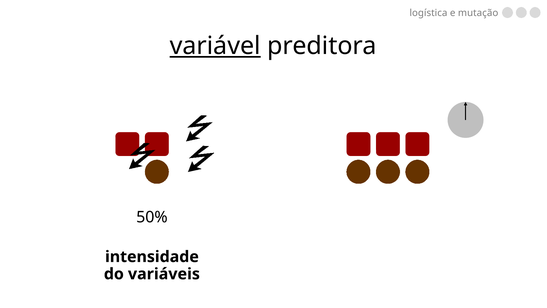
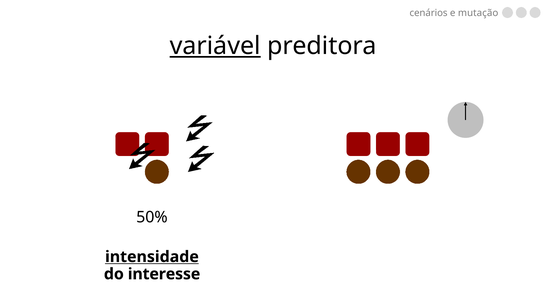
logística: logística -> cenários
intensidade underline: none -> present
variáveis: variáveis -> interesse
